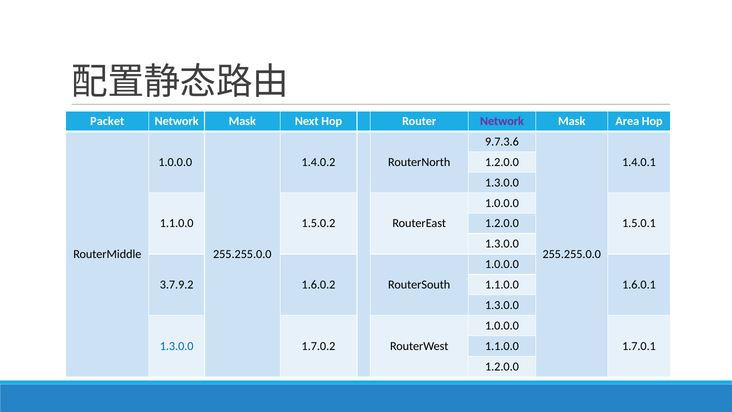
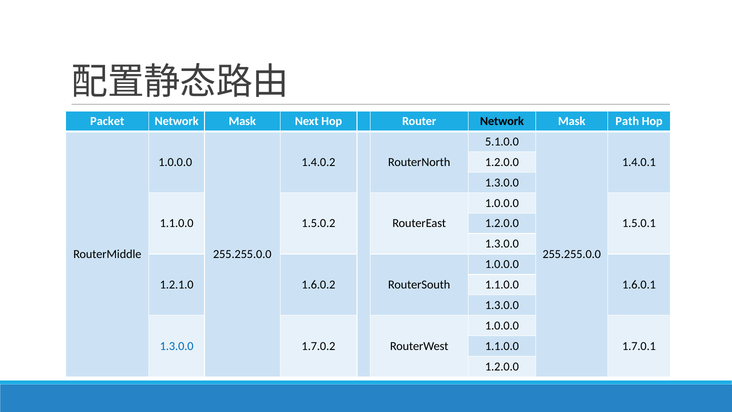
Network at (502, 121) colour: purple -> black
Area: Area -> Path
9.7.3.6: 9.7.3.6 -> 5.1.0.0
3.7.9.2: 3.7.9.2 -> 1.2.1.0
